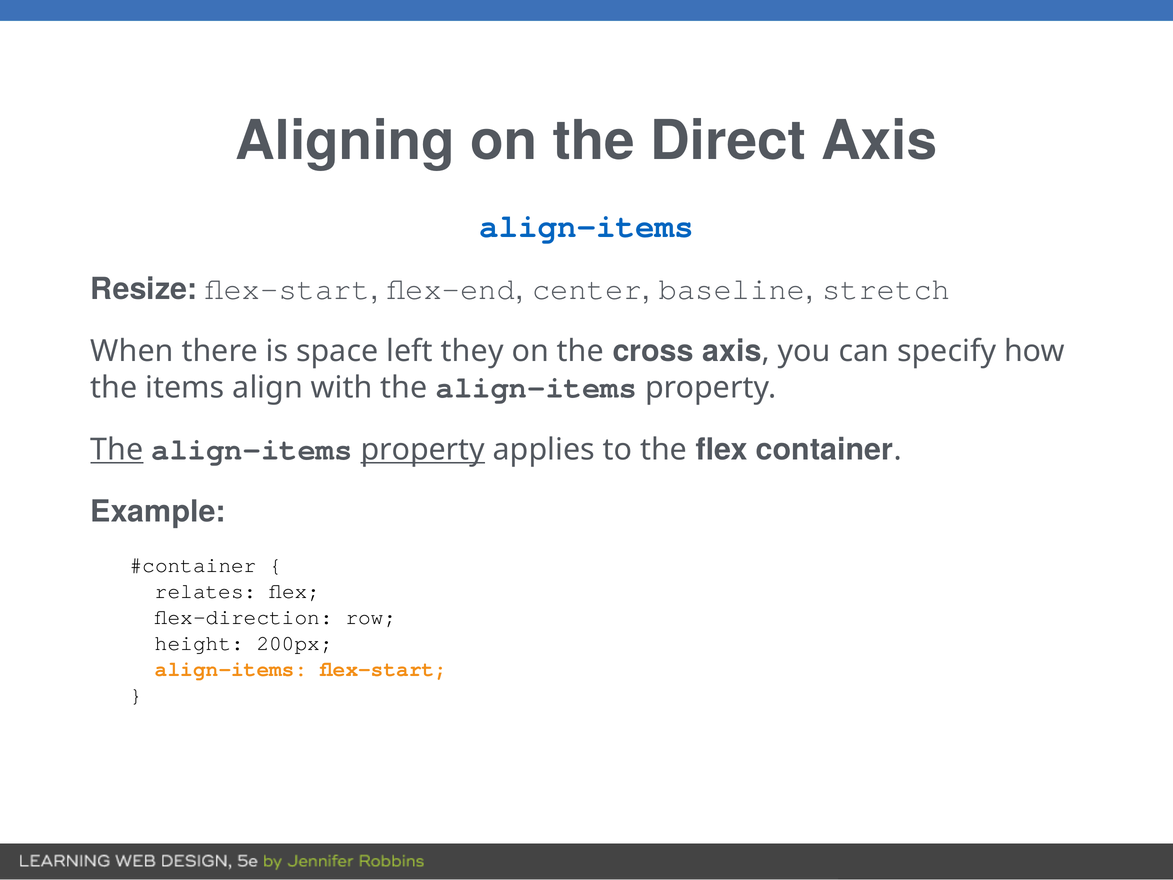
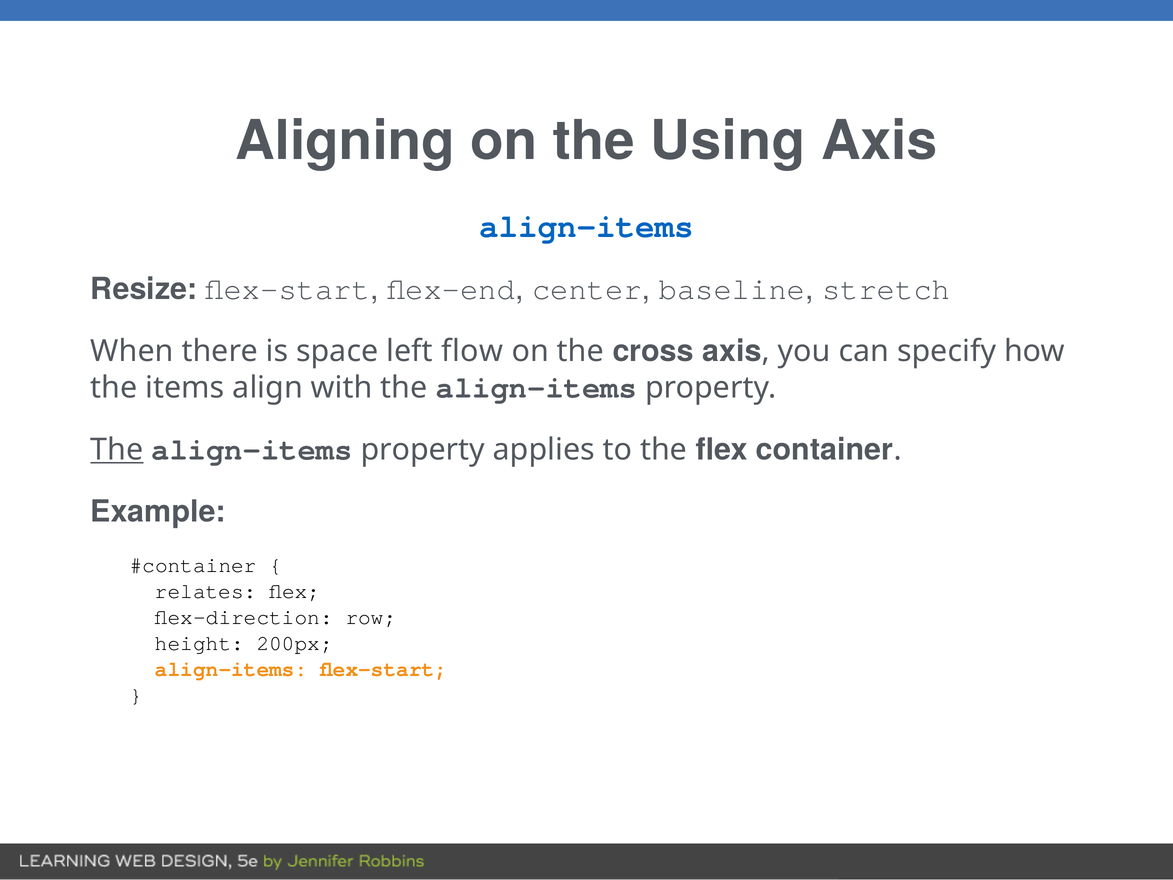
Direct: Direct -> Using
they: they -> flow
property at (423, 450) underline: present -> none
